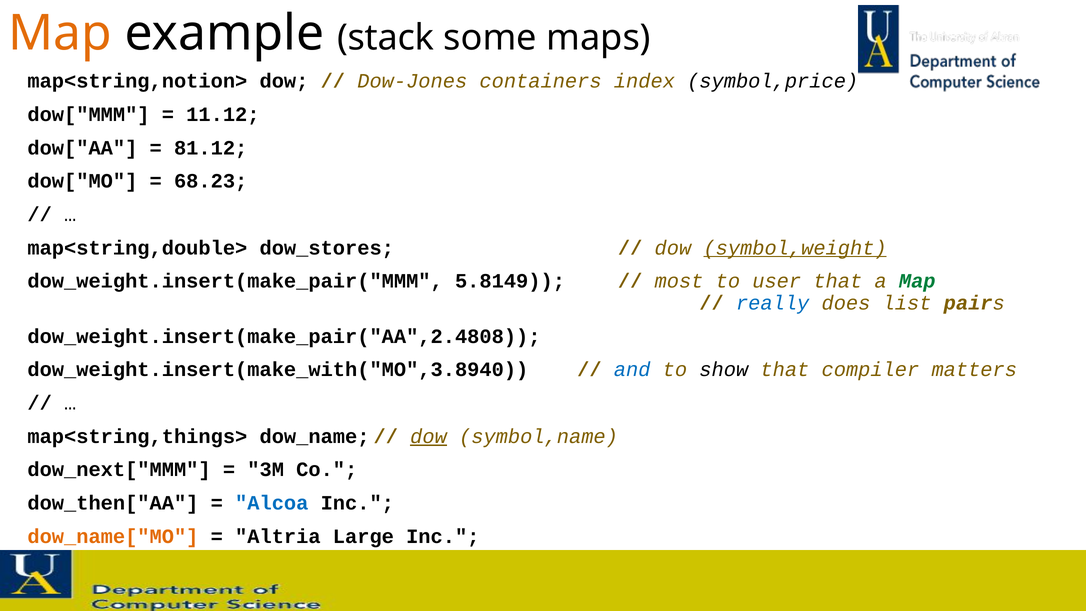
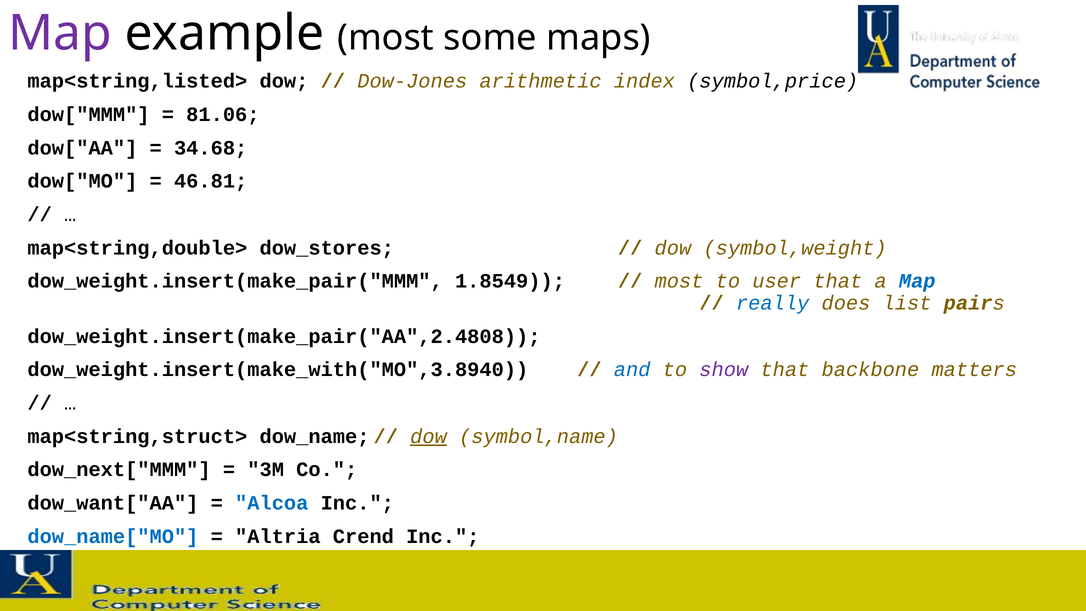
Map at (60, 33) colour: orange -> purple
example stack: stack -> most
map<string,notion>: map<string,notion> -> map<string,listed>
containers: containers -> arithmetic
11.12: 11.12 -> 81.06
81.12: 81.12 -> 34.68
68.23: 68.23 -> 46.81
symbol,weight underline: present -> none
5.8149: 5.8149 -> 1.8549
Map at (917, 281) colour: green -> blue
show colour: black -> purple
compiler: compiler -> backbone
map<string,things>: map<string,things> -> map<string,struct>
dow_then["AA: dow_then["AA -> dow_want["AA
dow_name["MO colour: orange -> blue
Large: Large -> Crend
